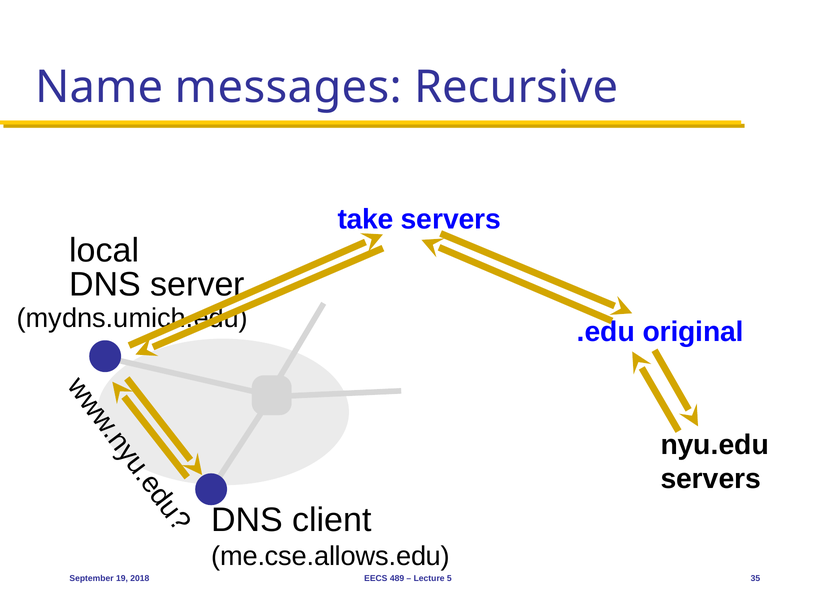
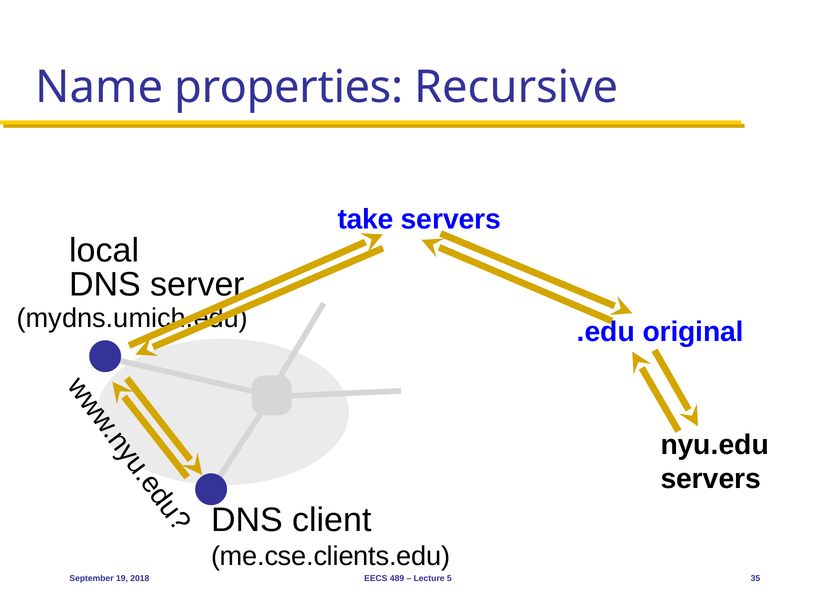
messages: messages -> properties
me.cse.allows.edu: me.cse.allows.edu -> me.cse.clients.edu
